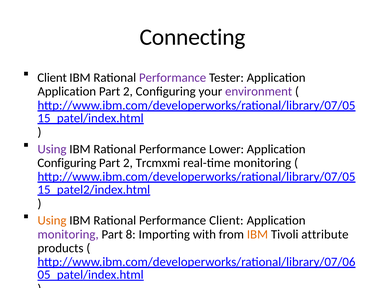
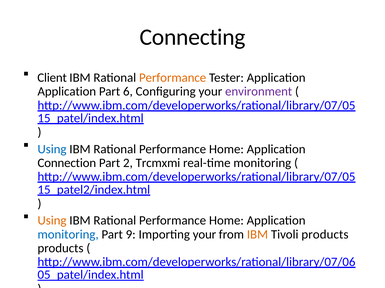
Performance at (173, 78) colour: purple -> orange
2 at (128, 92): 2 -> 6
Using at (52, 149) colour: purple -> blue
Lower at (226, 149): Lower -> Home
Configuring at (67, 163): Configuring -> Connection
Client at (226, 221): Client -> Home
monitoring at (68, 235) colour: purple -> blue
8: 8 -> 9
Importing with: with -> your
Tivoli attribute: attribute -> products
